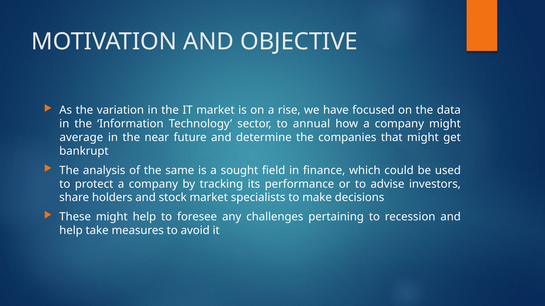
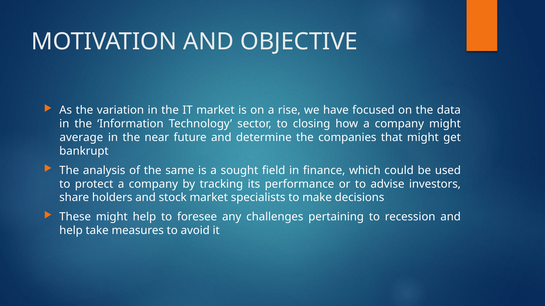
annual: annual -> closing
